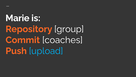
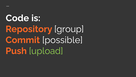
Marie: Marie -> Code
coaches: coaches -> possible
upload colour: light blue -> light green
